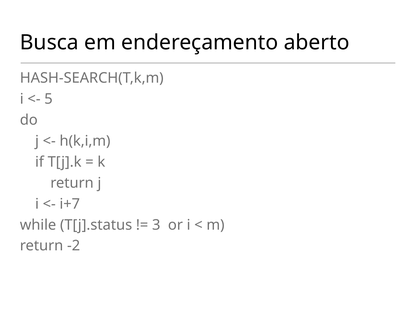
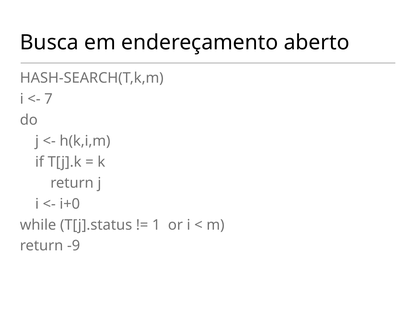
5: 5 -> 7
i+7: i+7 -> i+0
3: 3 -> 1
-2: -2 -> -9
